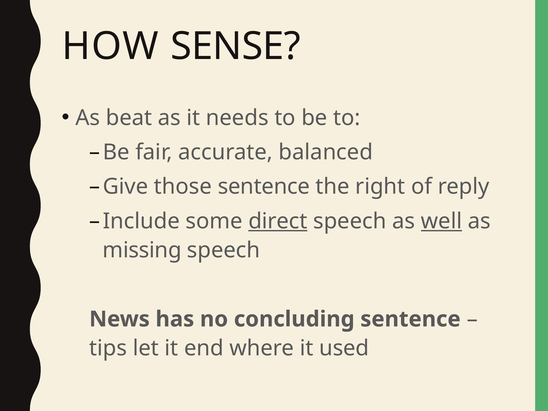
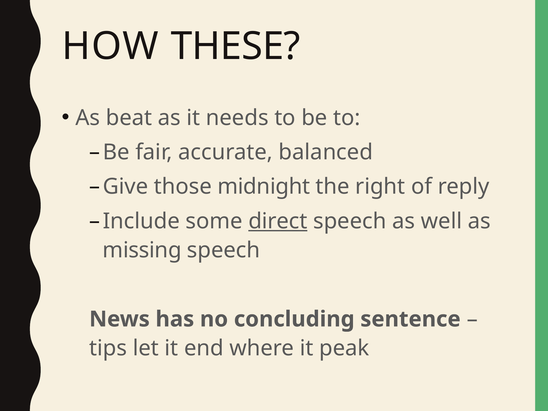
SENSE: SENSE -> THESE
those sentence: sentence -> midnight
well underline: present -> none
used: used -> peak
